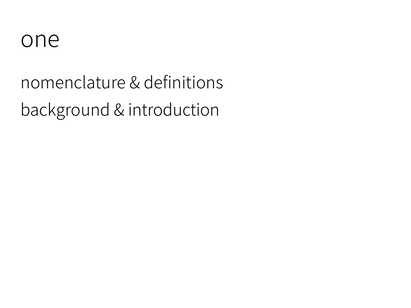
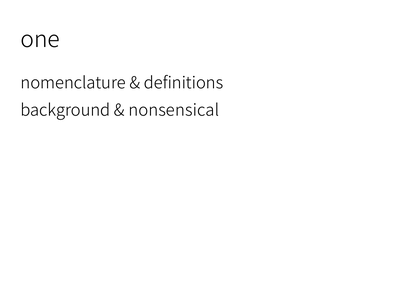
introduction: introduction -> nonsensical
